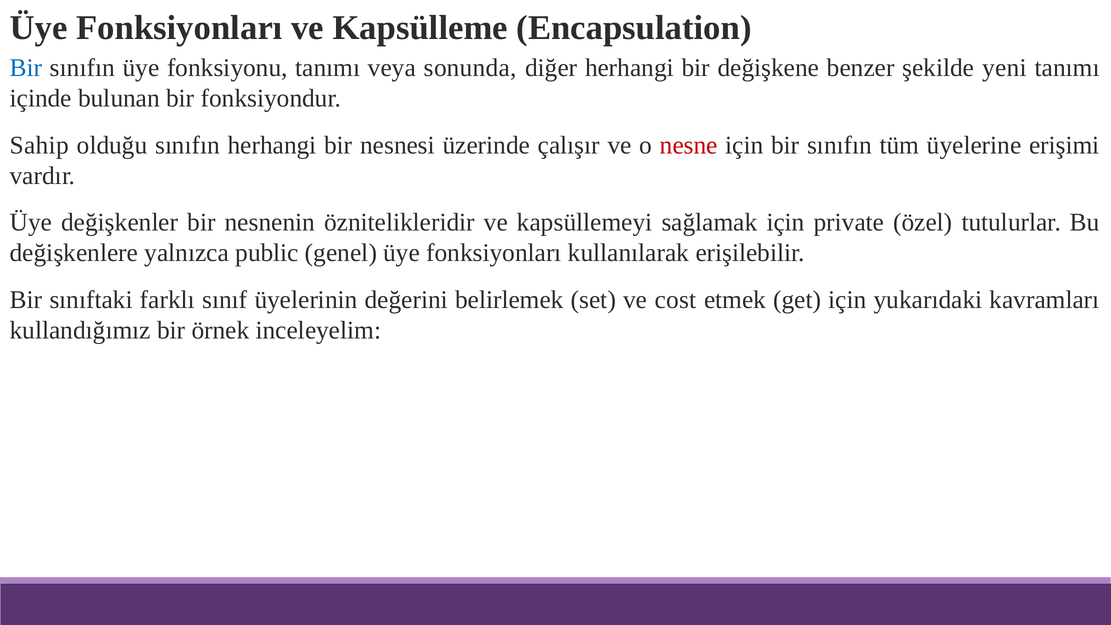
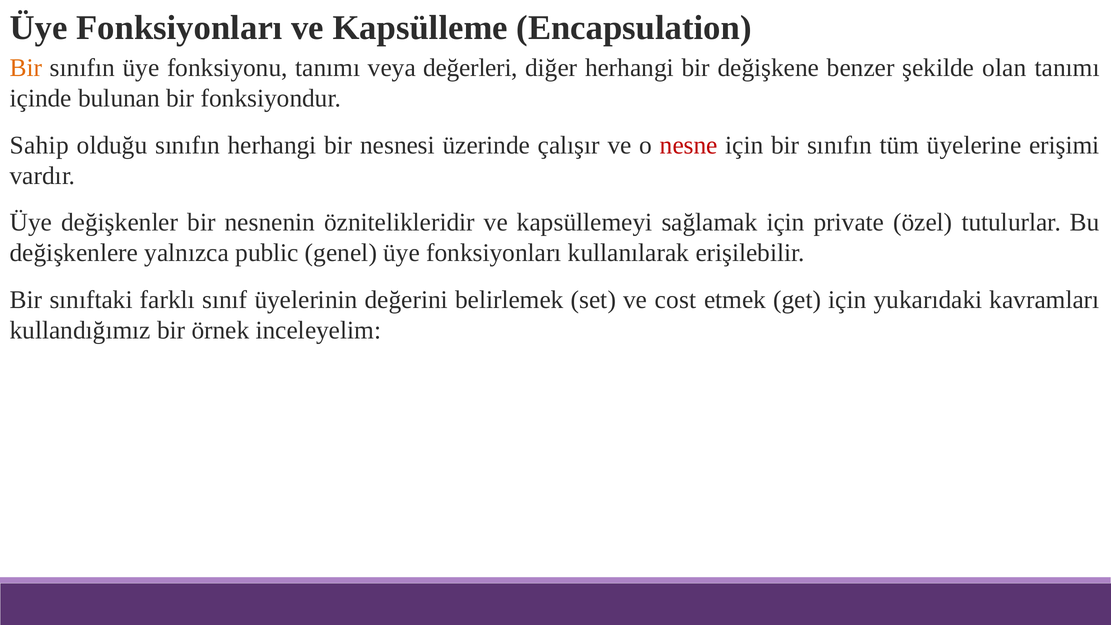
Bir at (26, 68) colour: blue -> orange
sonunda: sonunda -> değerleri
yeni: yeni -> olan
